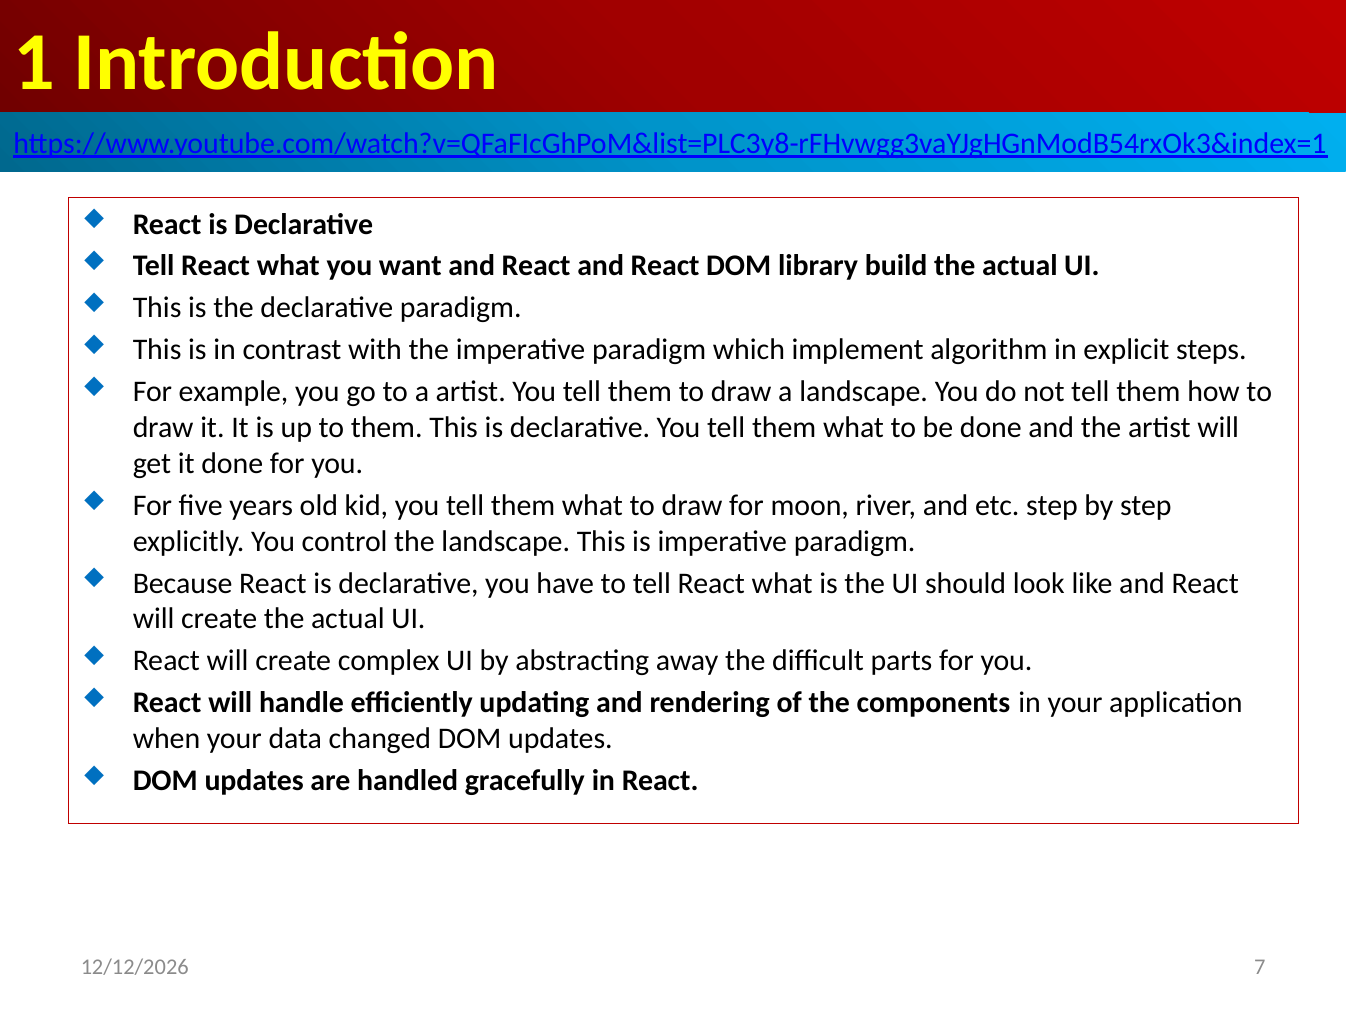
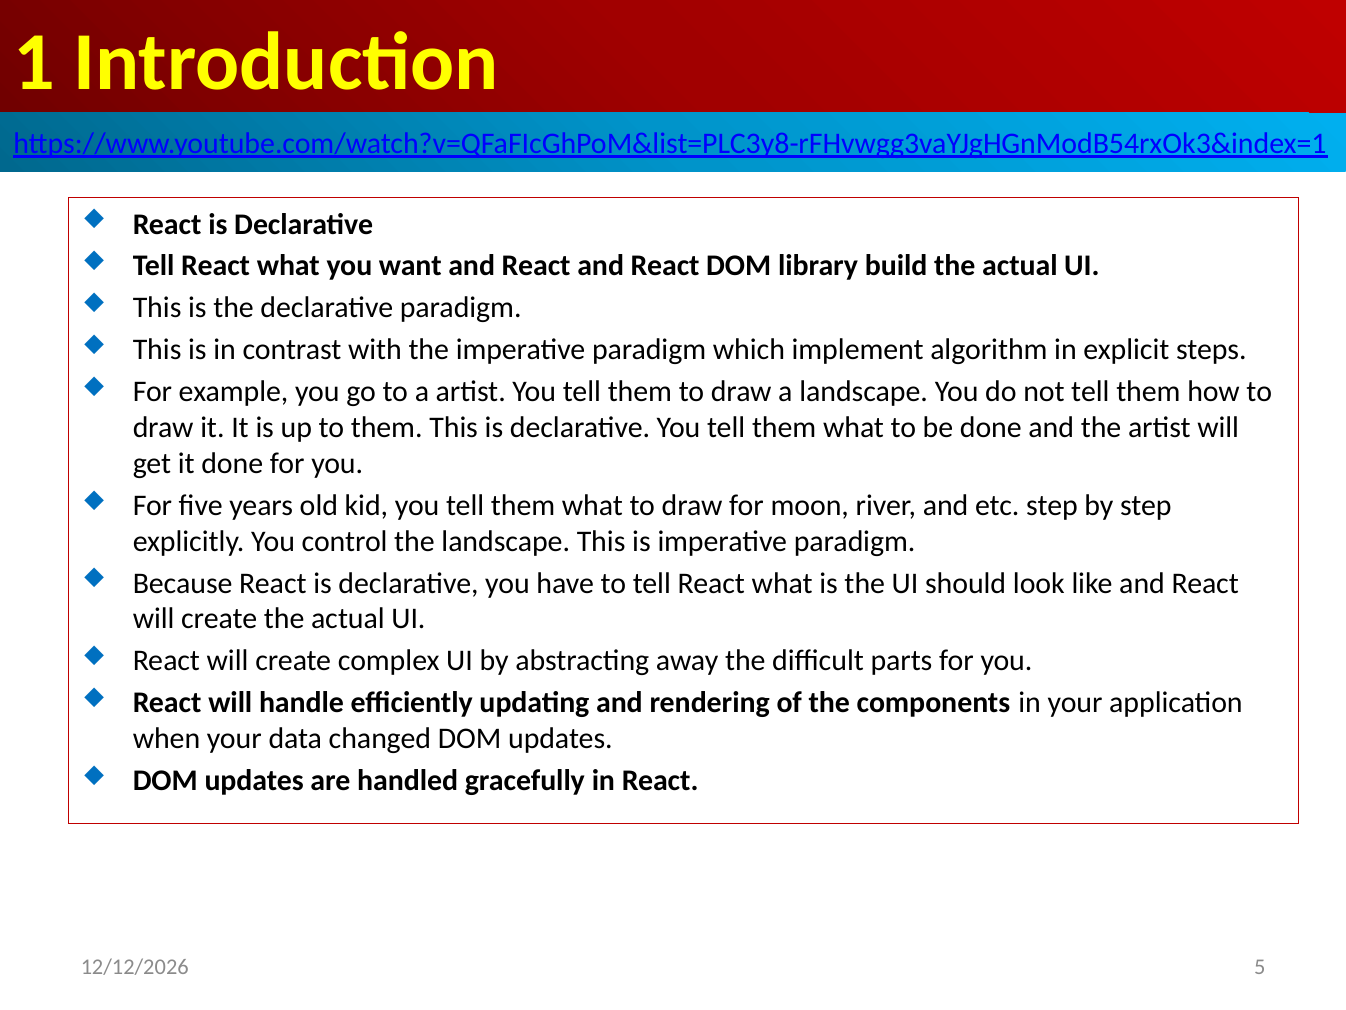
7: 7 -> 5
